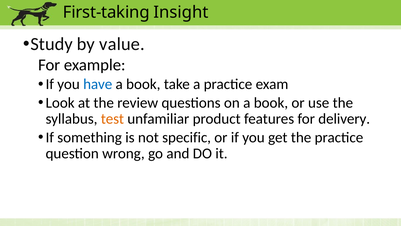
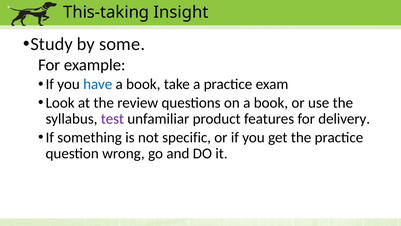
First-taking: First-taking -> This-taking
value: value -> some
test colour: orange -> purple
